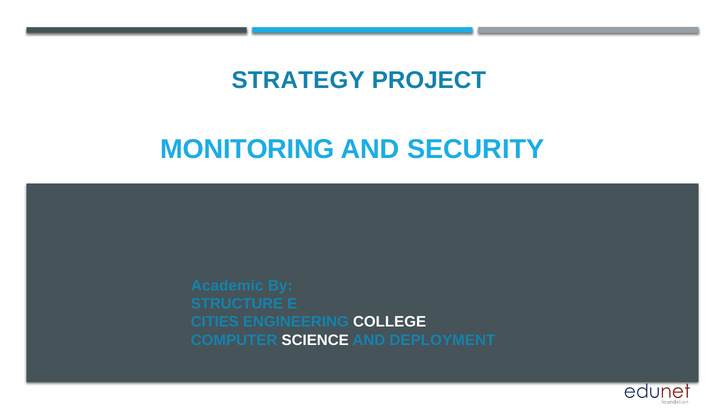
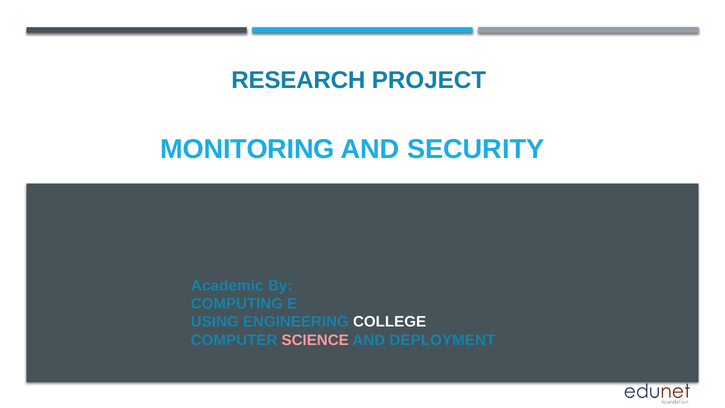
STRATEGY: STRATEGY -> RESEARCH
STRUCTURE: STRUCTURE -> COMPUTING
CITIES: CITIES -> USING
SCIENCE colour: white -> pink
